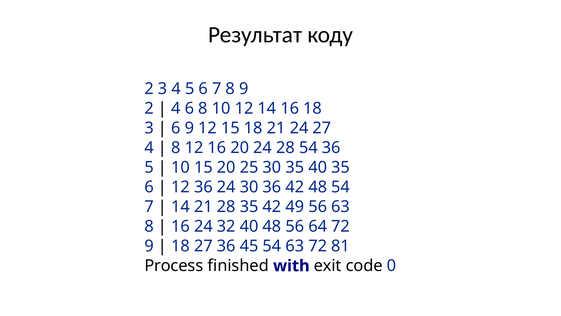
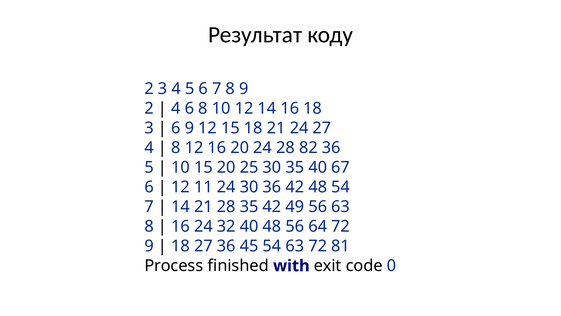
28 54: 54 -> 82
40 35: 35 -> 67
12 36: 36 -> 11
